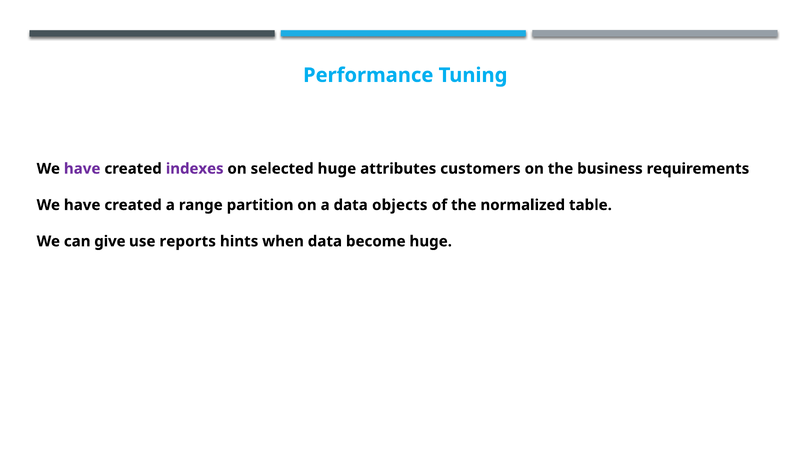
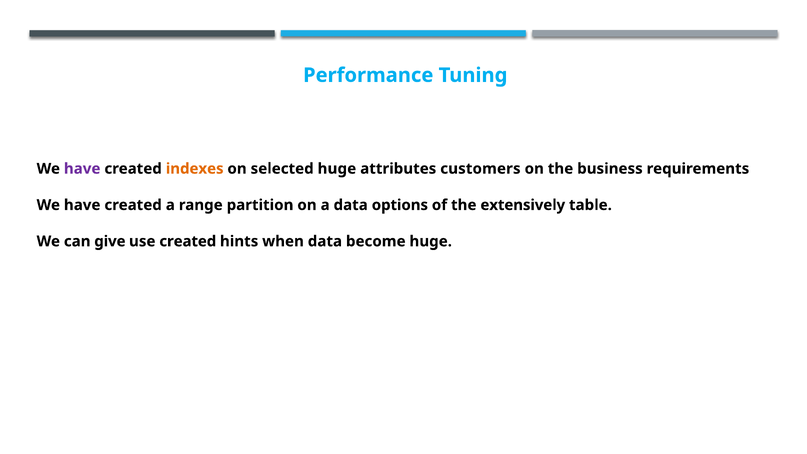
indexes colour: purple -> orange
objects: objects -> options
normalized: normalized -> extensively
use reports: reports -> created
